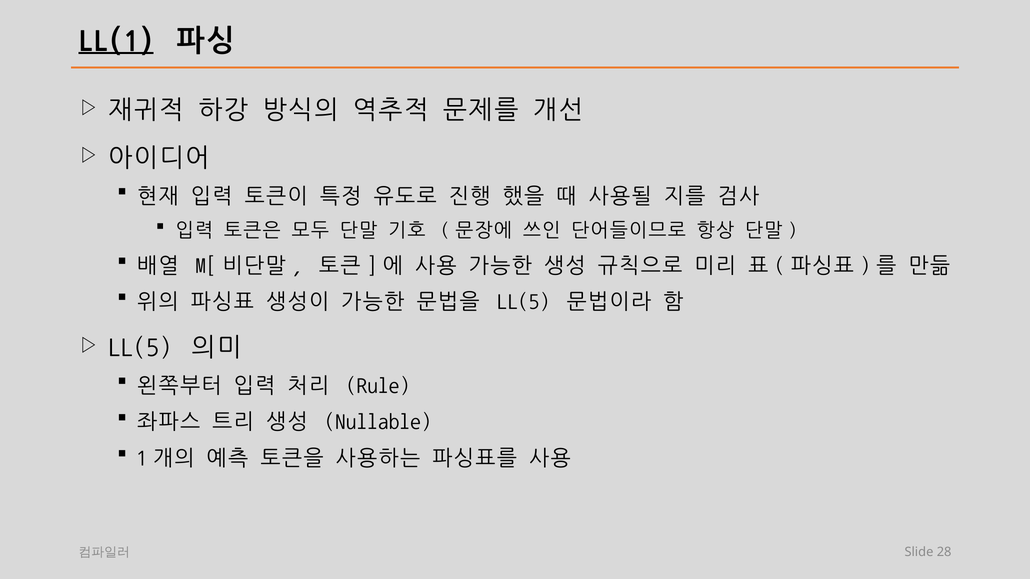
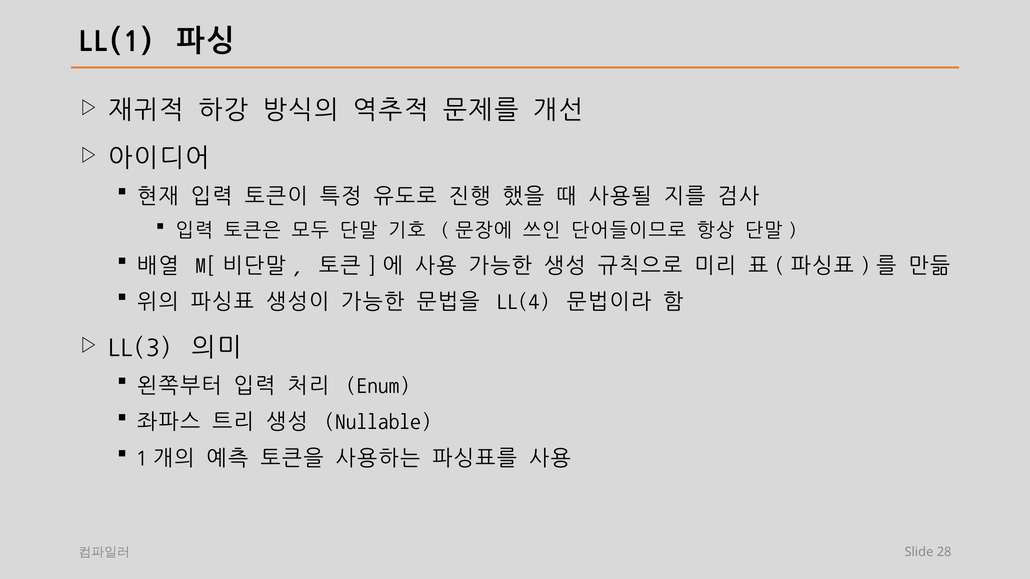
LL(1 underline: present -> none
LL(5 at (523, 301): LL(5 -> LL(4
LL(5 at (140, 347): LL(5 -> LL(3
Rule: Rule -> Enum
